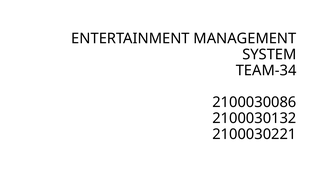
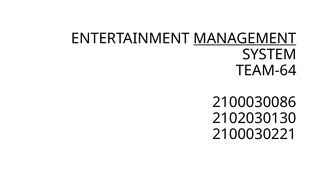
MANAGEMENT underline: none -> present
TEAM-34: TEAM-34 -> TEAM-64
2100030132: 2100030132 -> 2102030130
